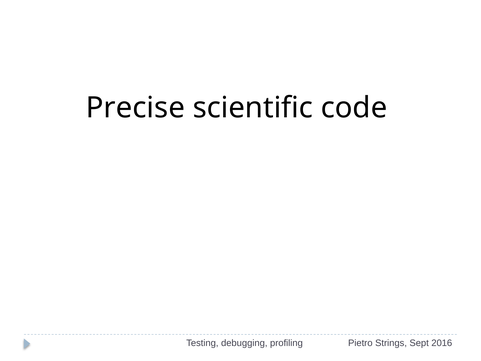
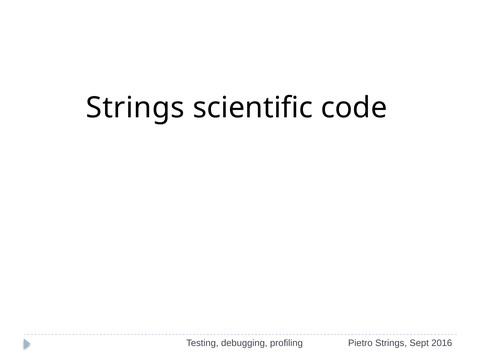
Precise at (135, 108): Precise -> Strings
